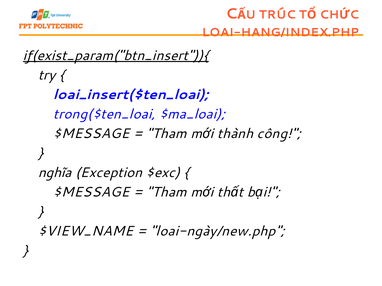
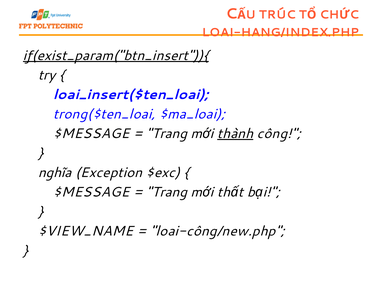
Tham at (167, 134): Tham -> Trang
thành underline: none -> present
Tham at (167, 192): Tham -> Trang
loai-ngày/new.php: loai-ngày/new.php -> loai-công/new.php
